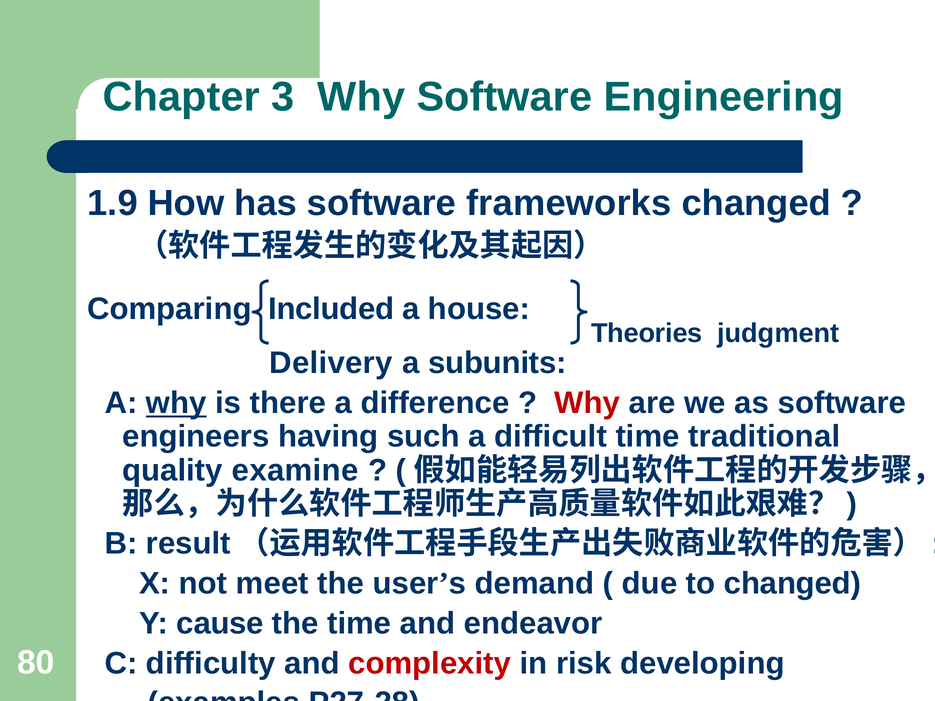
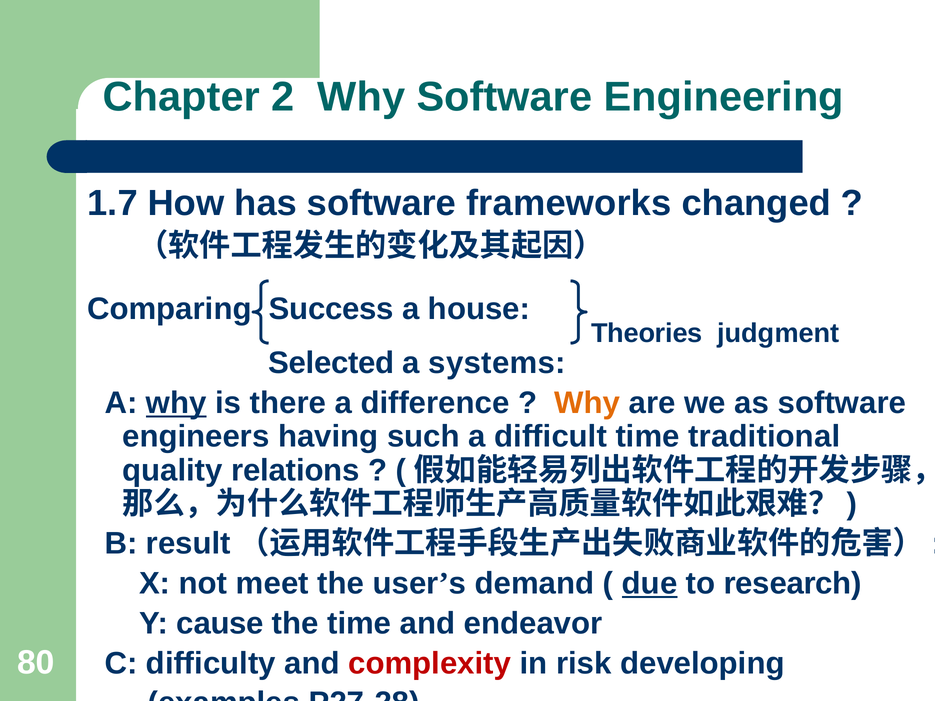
3: 3 -> 2
1.9: 1.9 -> 1.7
Included: Included -> Success
Delivery: Delivery -> Selected
subunits: subunits -> systems
Why at (587, 403) colour: red -> orange
examine: examine -> relations
due underline: none -> present
to changed: changed -> research
